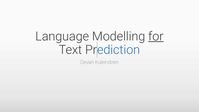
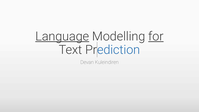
Language underline: none -> present
